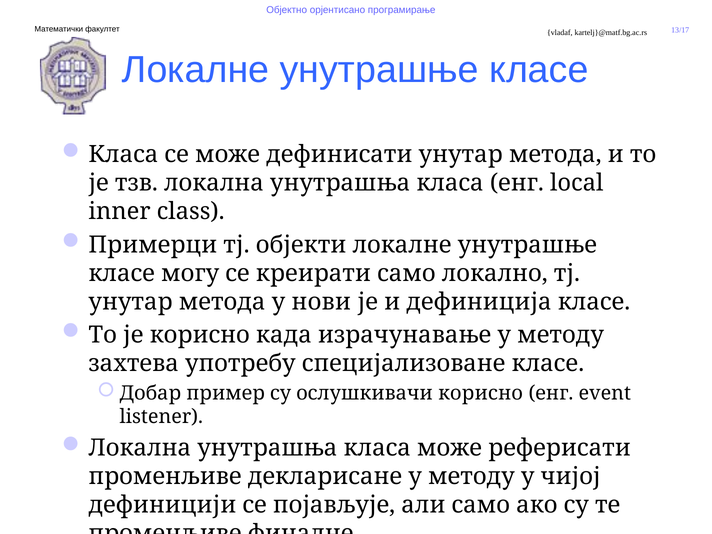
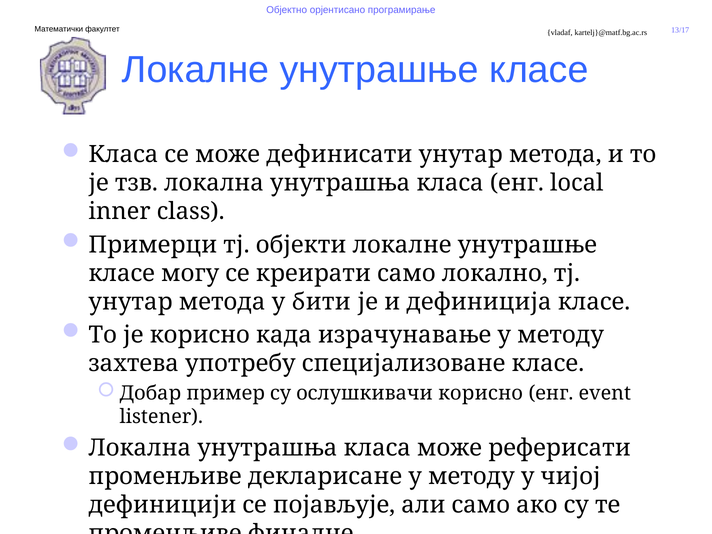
нови: нови -> бити
